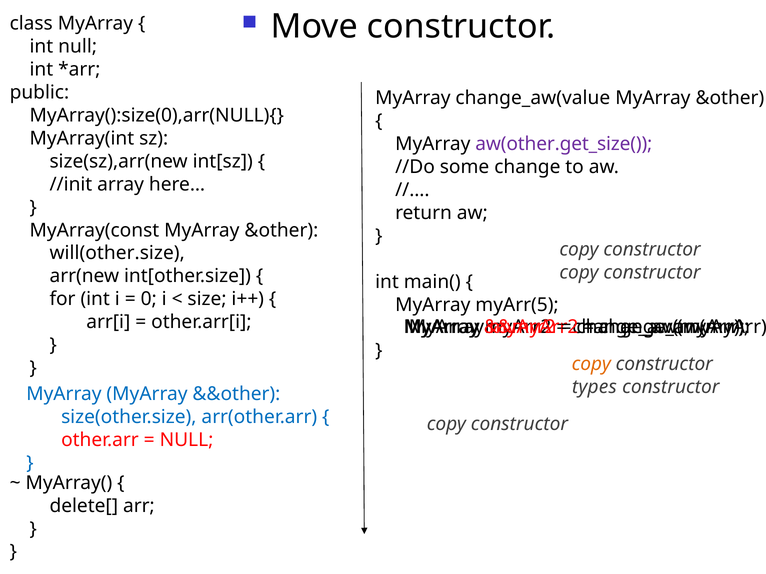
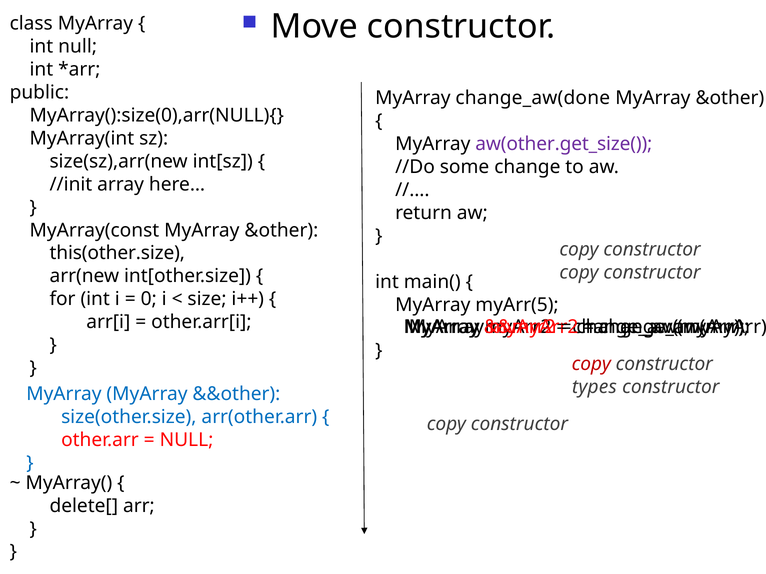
change_aw(value: change_aw(value -> change_aw(done
will(other.size: will(other.size -> this(other.size
copy at (591, 364) colour: orange -> red
